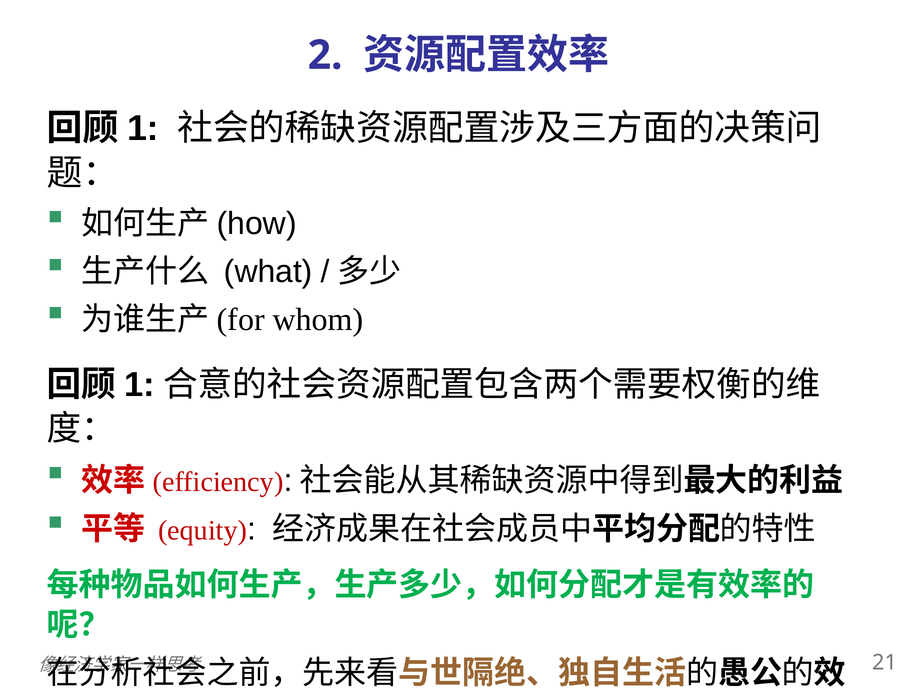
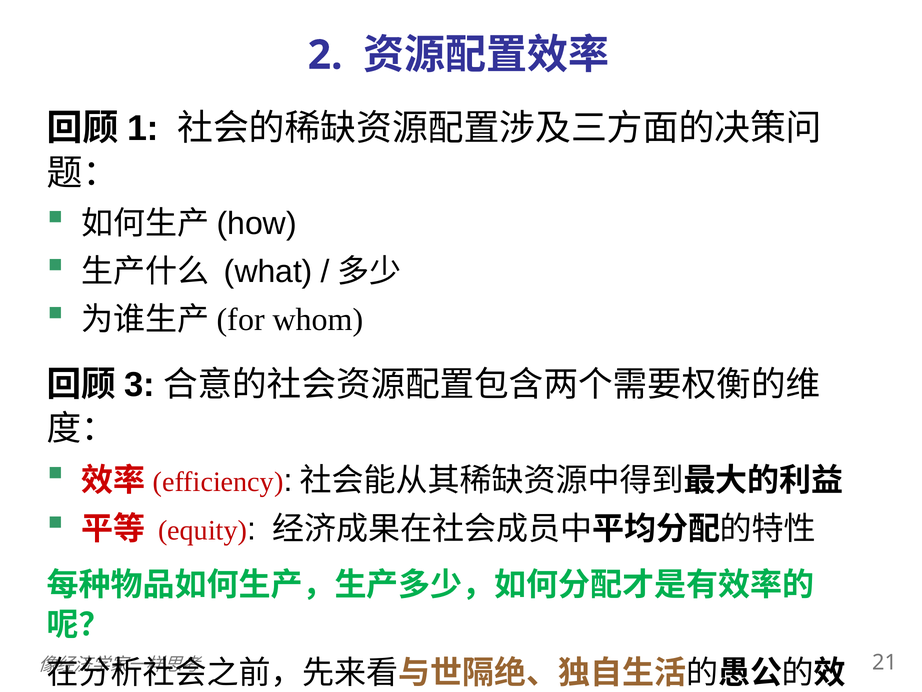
1 at (140, 385): 1 -> 3
